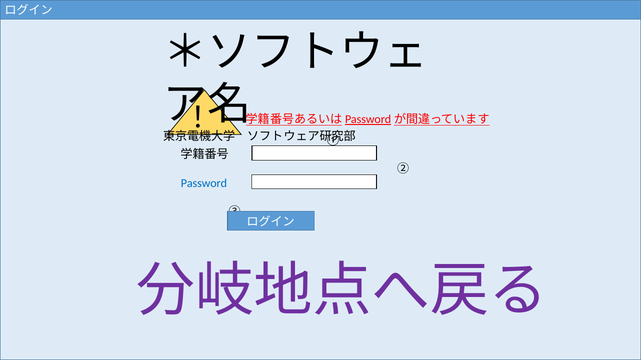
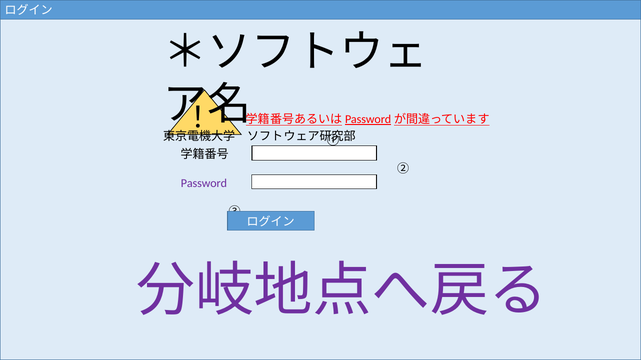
Password colour: blue -> purple
